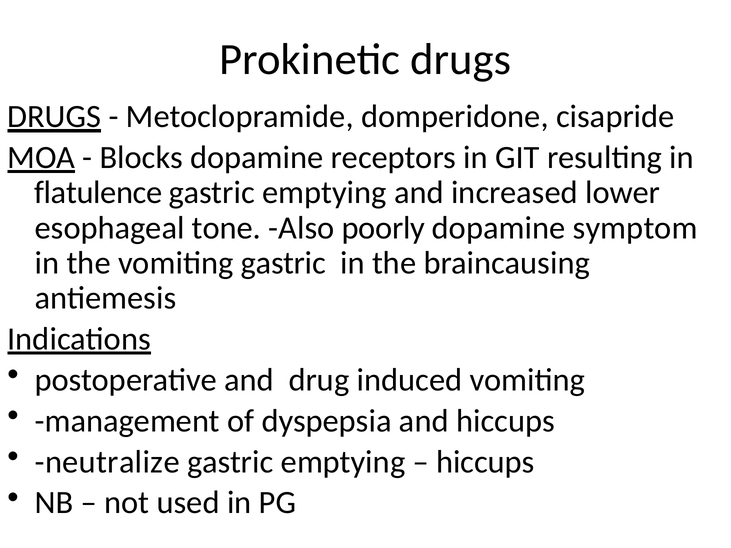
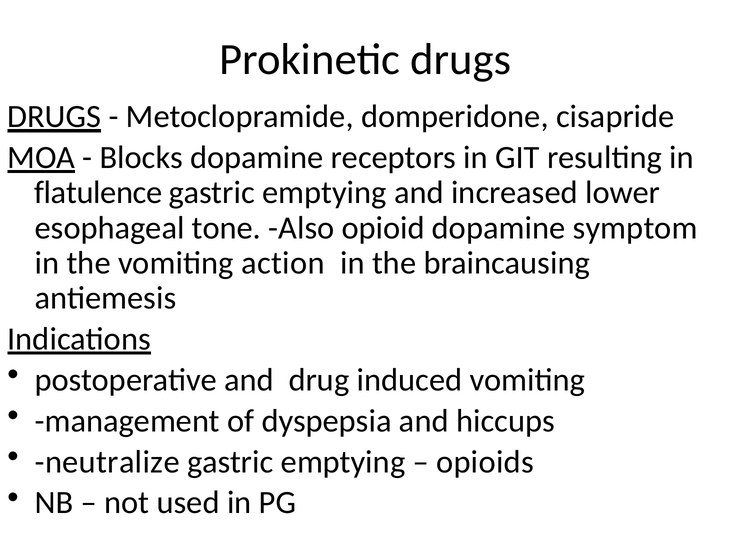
poorly: poorly -> opioid
vomiting gastric: gastric -> action
hiccups at (485, 462): hiccups -> opioids
